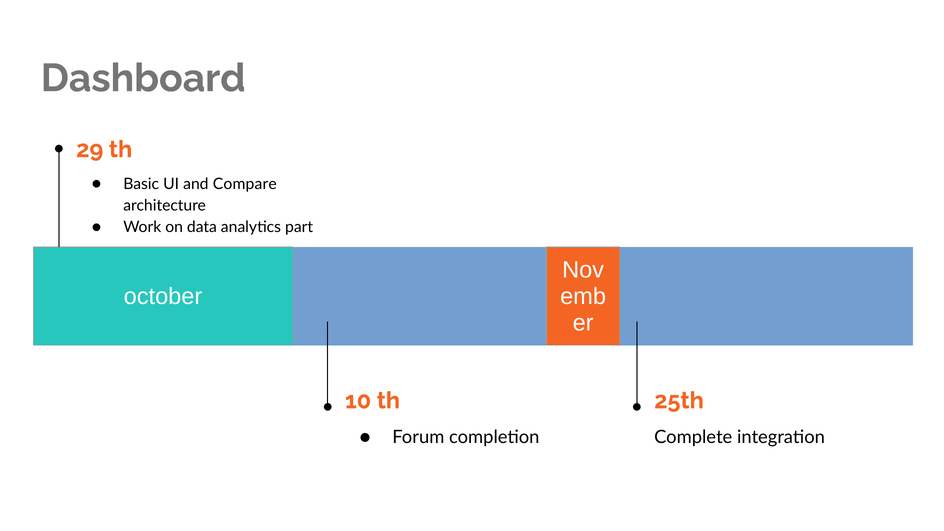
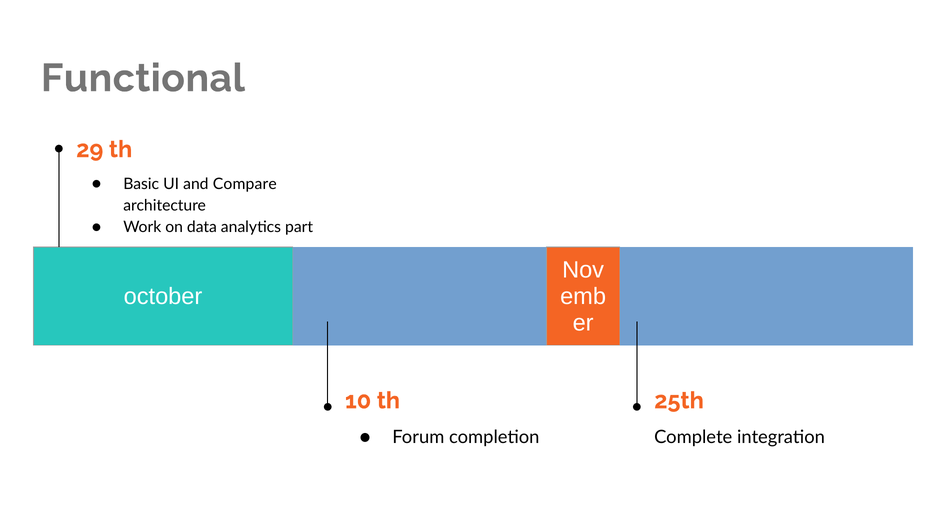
Dashboard: Dashboard -> Functional
